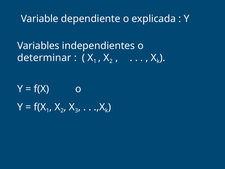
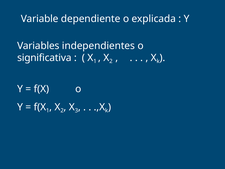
determinar: determinar -> significativa
